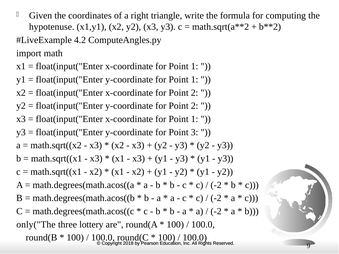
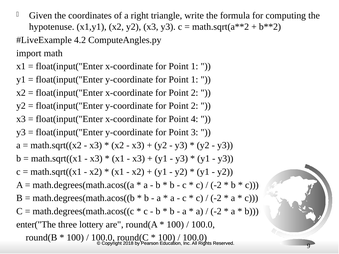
1 at (195, 119): 1 -> 4
only("The: only("The -> enter("The
